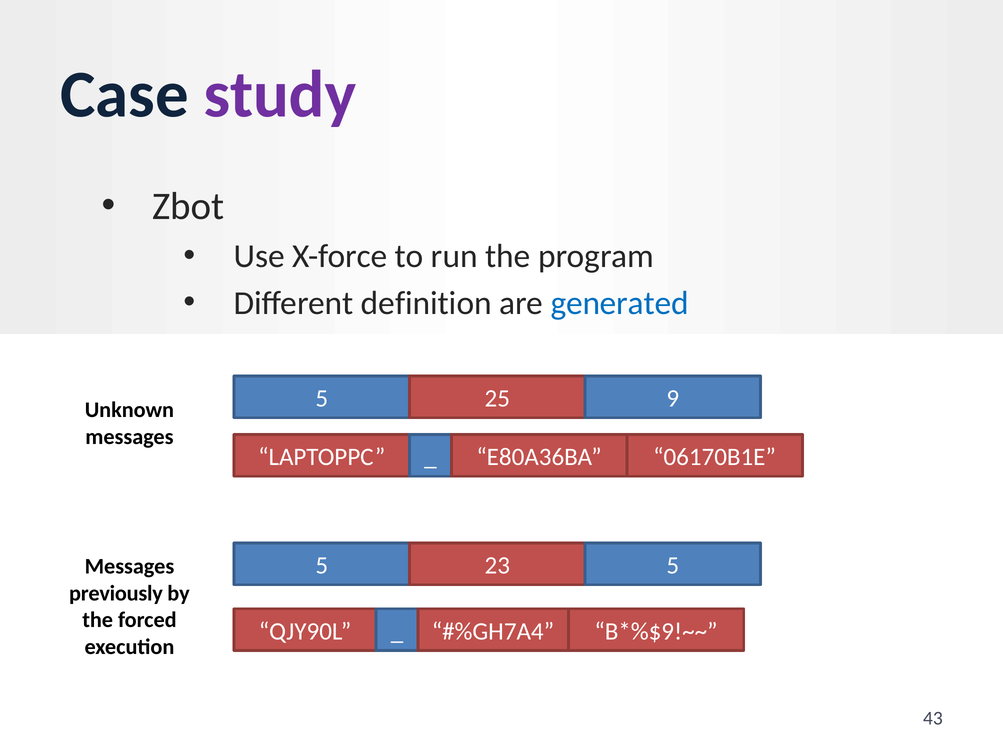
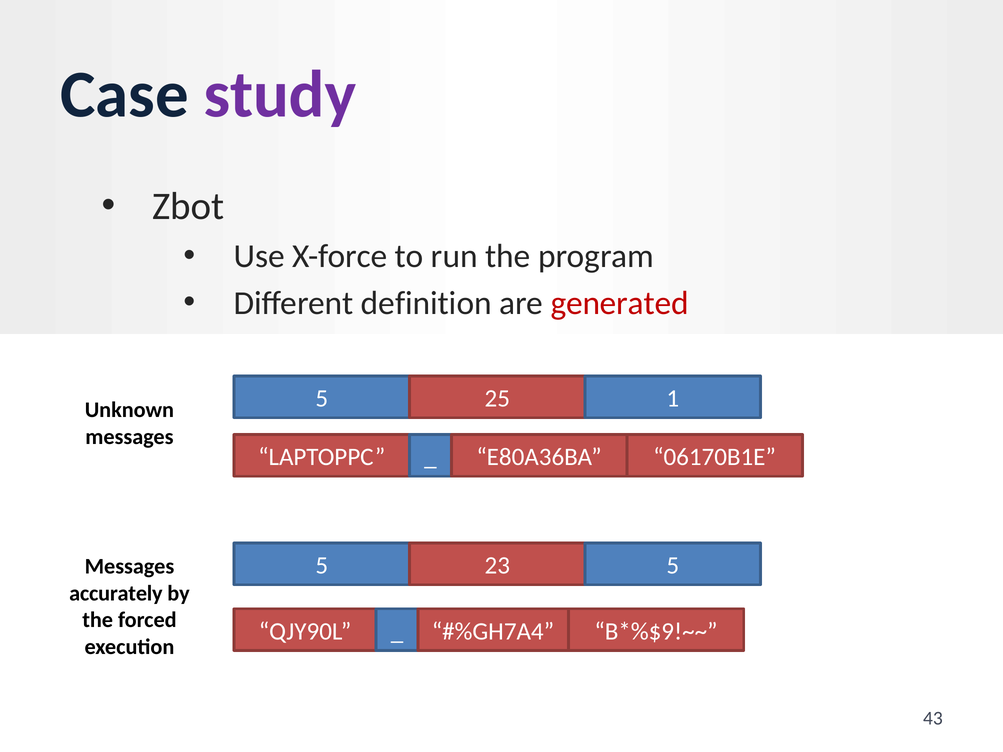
generated colour: blue -> red
9: 9 -> 1
previously: previously -> accurately
